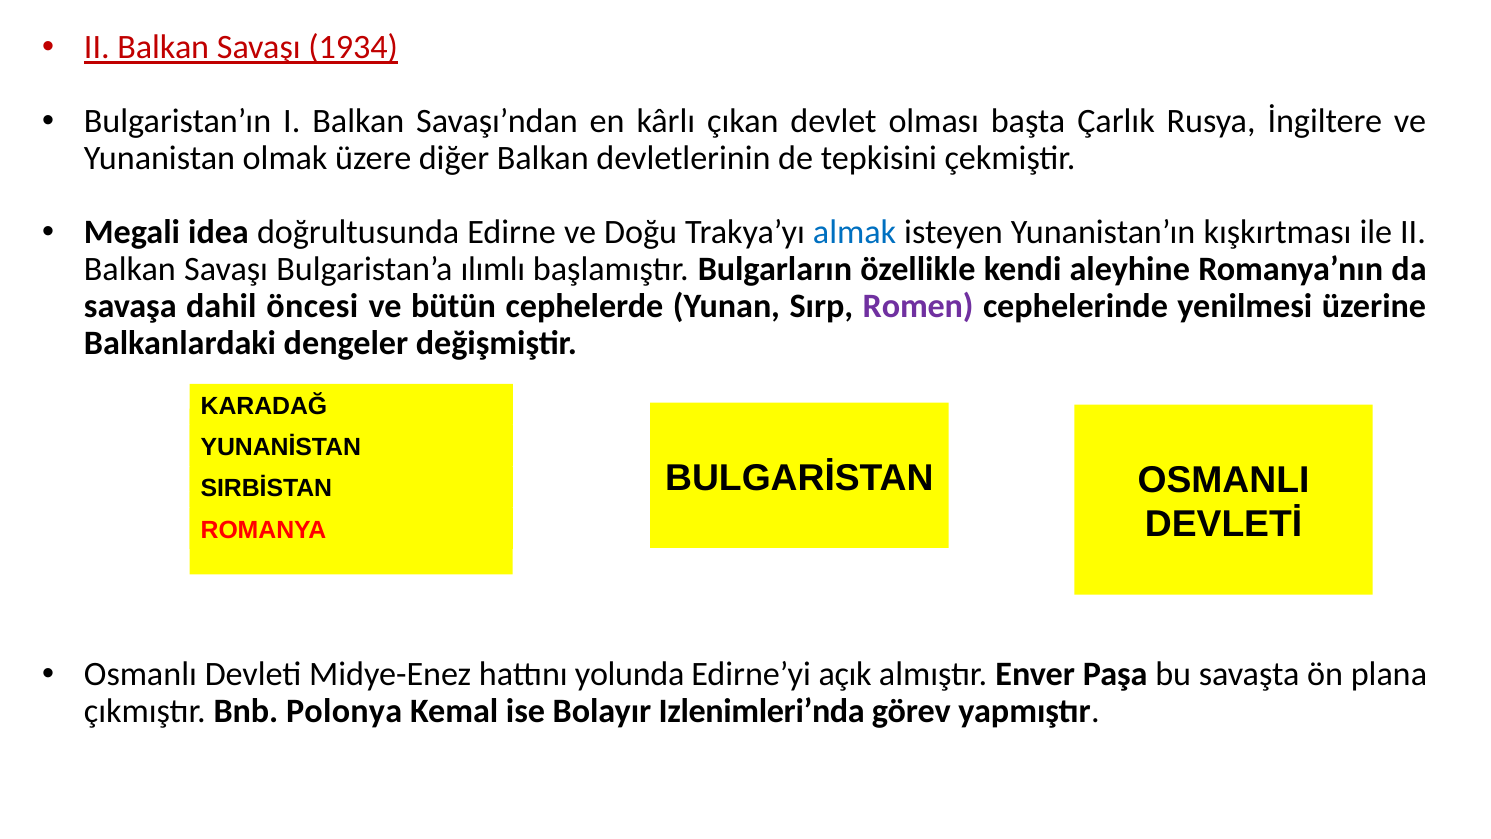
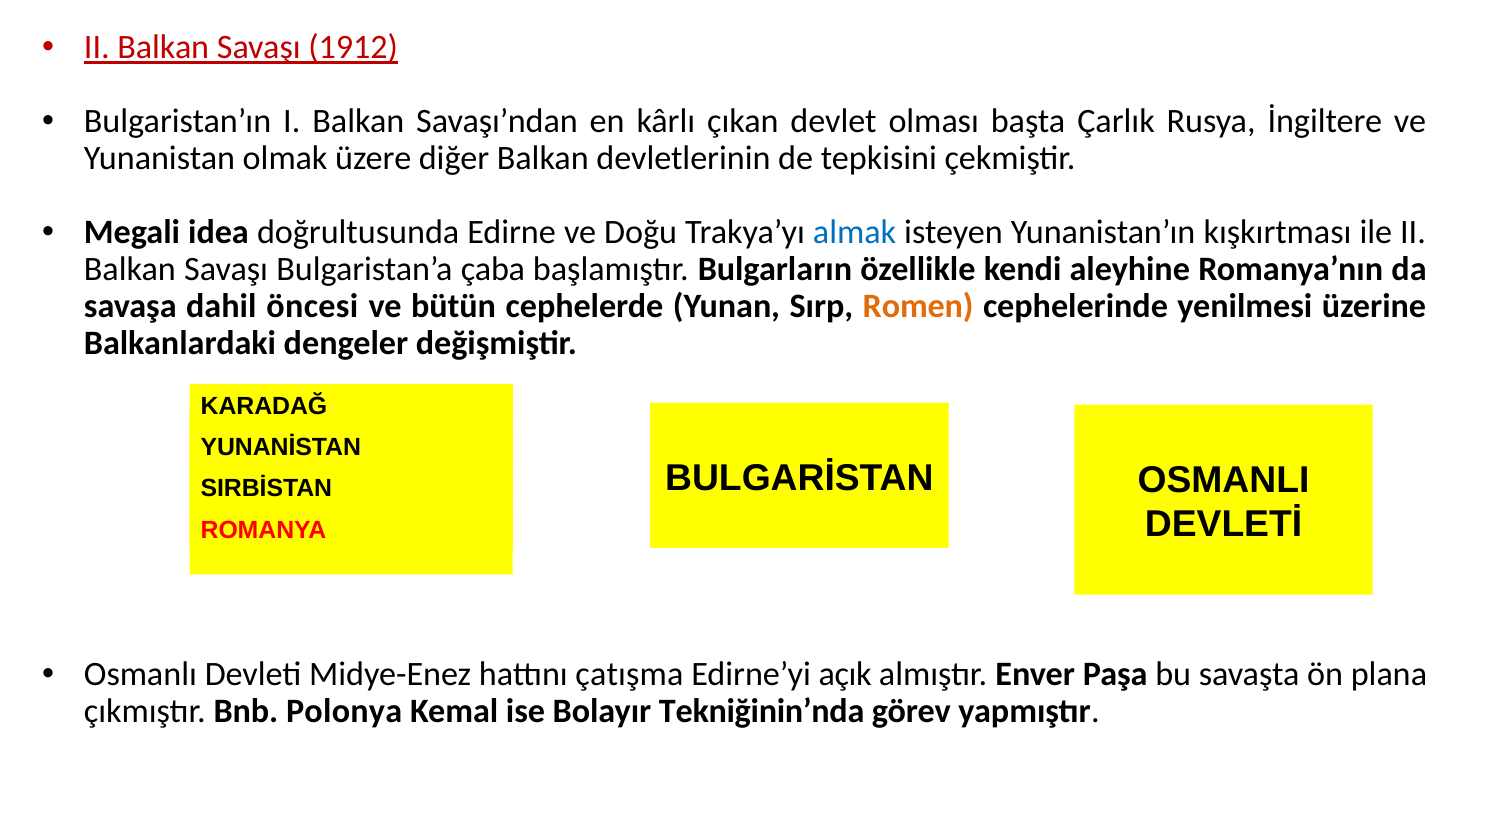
1934: 1934 -> 1912
ılımlı: ılımlı -> çaba
Romen colour: purple -> orange
yolunda: yolunda -> çatışma
Izlenimleri’nda: Izlenimleri’nda -> Tekniğinin’nda
